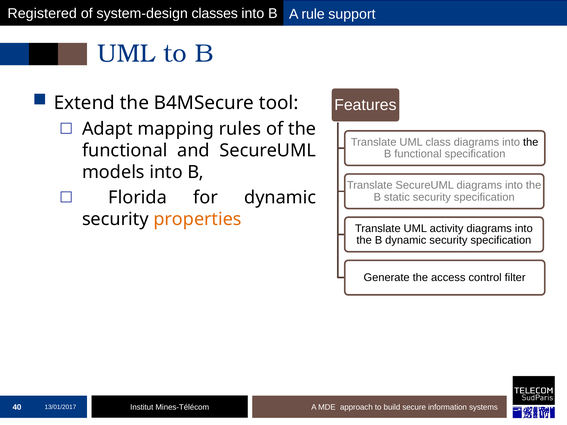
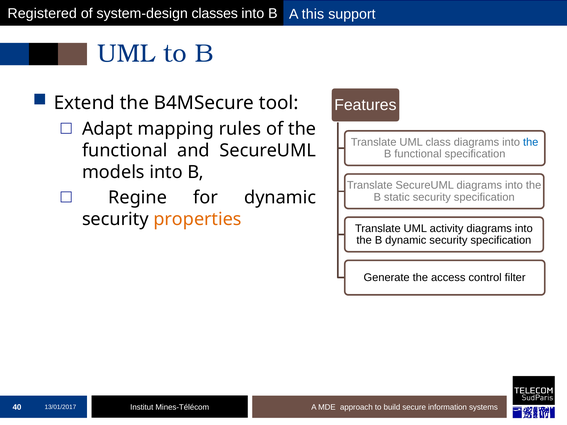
rule: rule -> this
the at (531, 142) colour: black -> blue
Florida: Florida -> Regine
